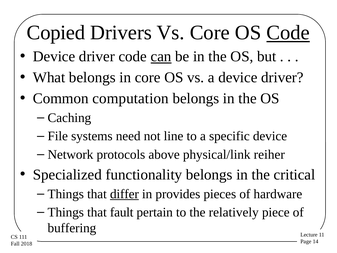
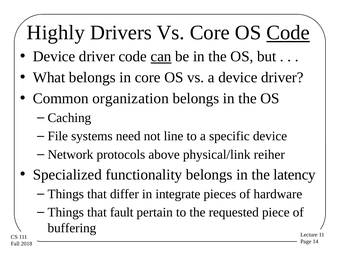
Copied: Copied -> Highly
computation: computation -> organization
critical: critical -> latency
differ underline: present -> none
provides: provides -> integrate
relatively: relatively -> requested
